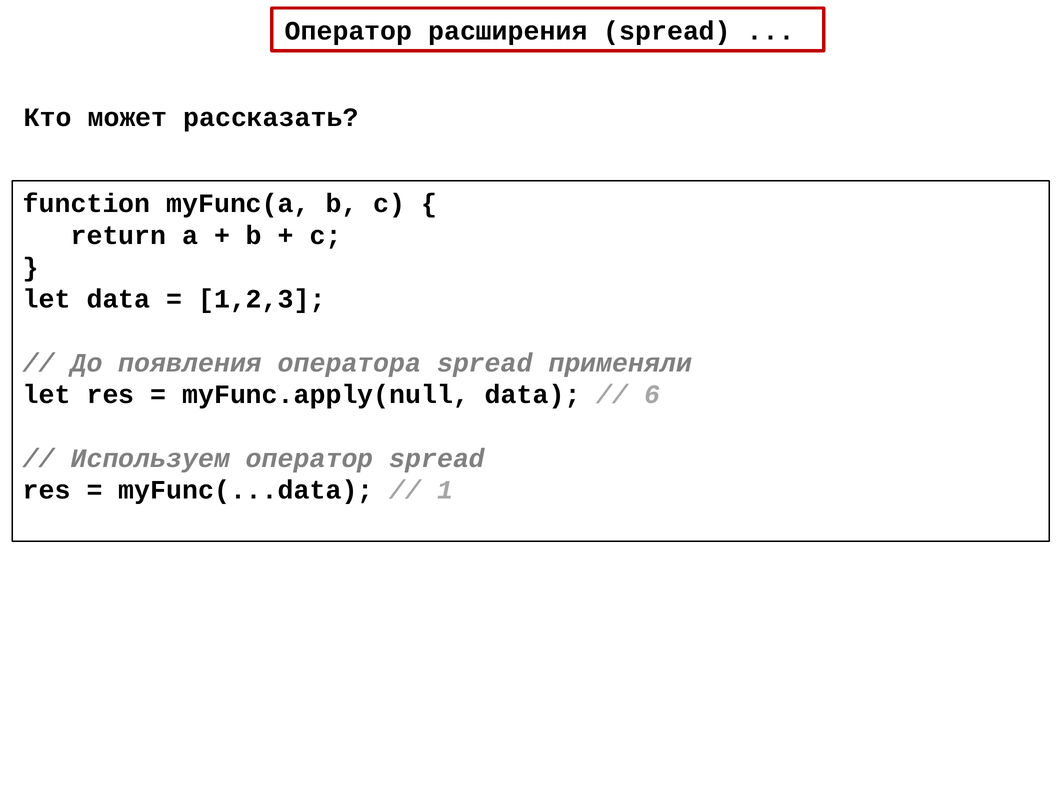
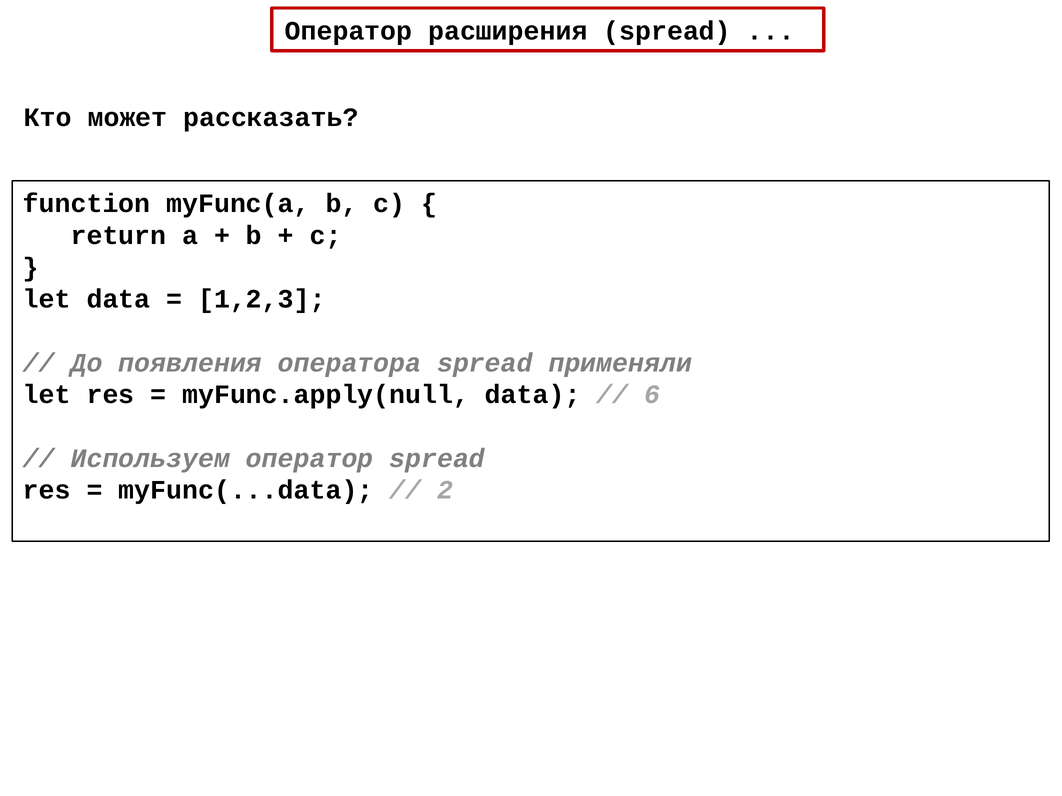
1: 1 -> 2
